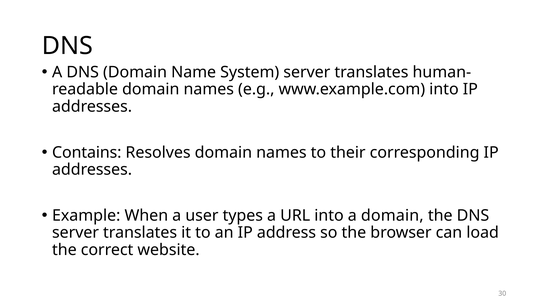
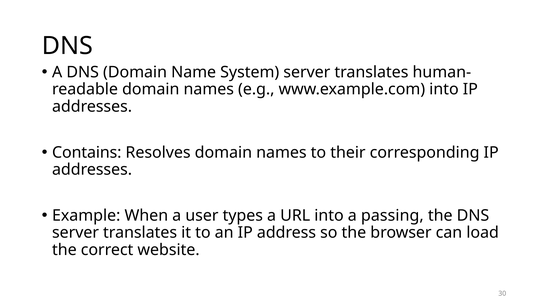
a domain: domain -> passing
